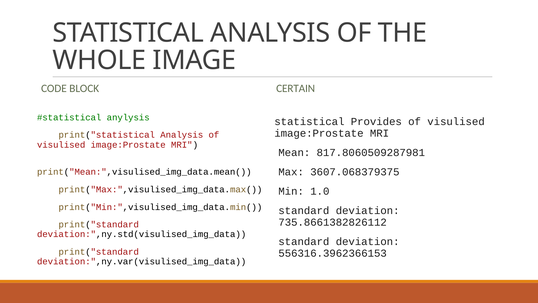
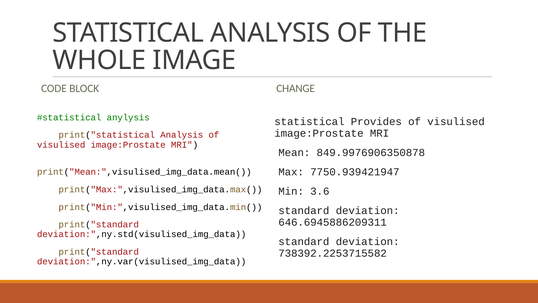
CERTAIN: CERTAIN -> CHANGE
817.8060509287981: 817.8060509287981 -> 849.9976906350878
3607.068379375: 3607.068379375 -> 7750.939421947
1.0: 1.0 -> 3.6
735.8661382826112: 735.8661382826112 -> 646.6945886209311
556316.3962366153: 556316.3962366153 -> 738392.2253715582
